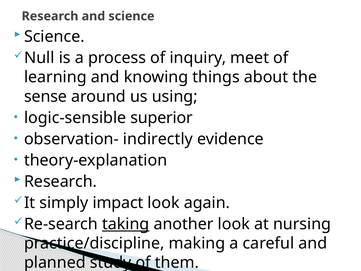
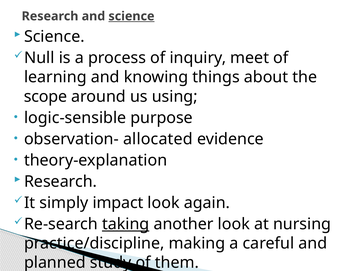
science at (131, 16) underline: none -> present
sense: sense -> scope
superior: superior -> purpose
indirectly: indirectly -> allocated
